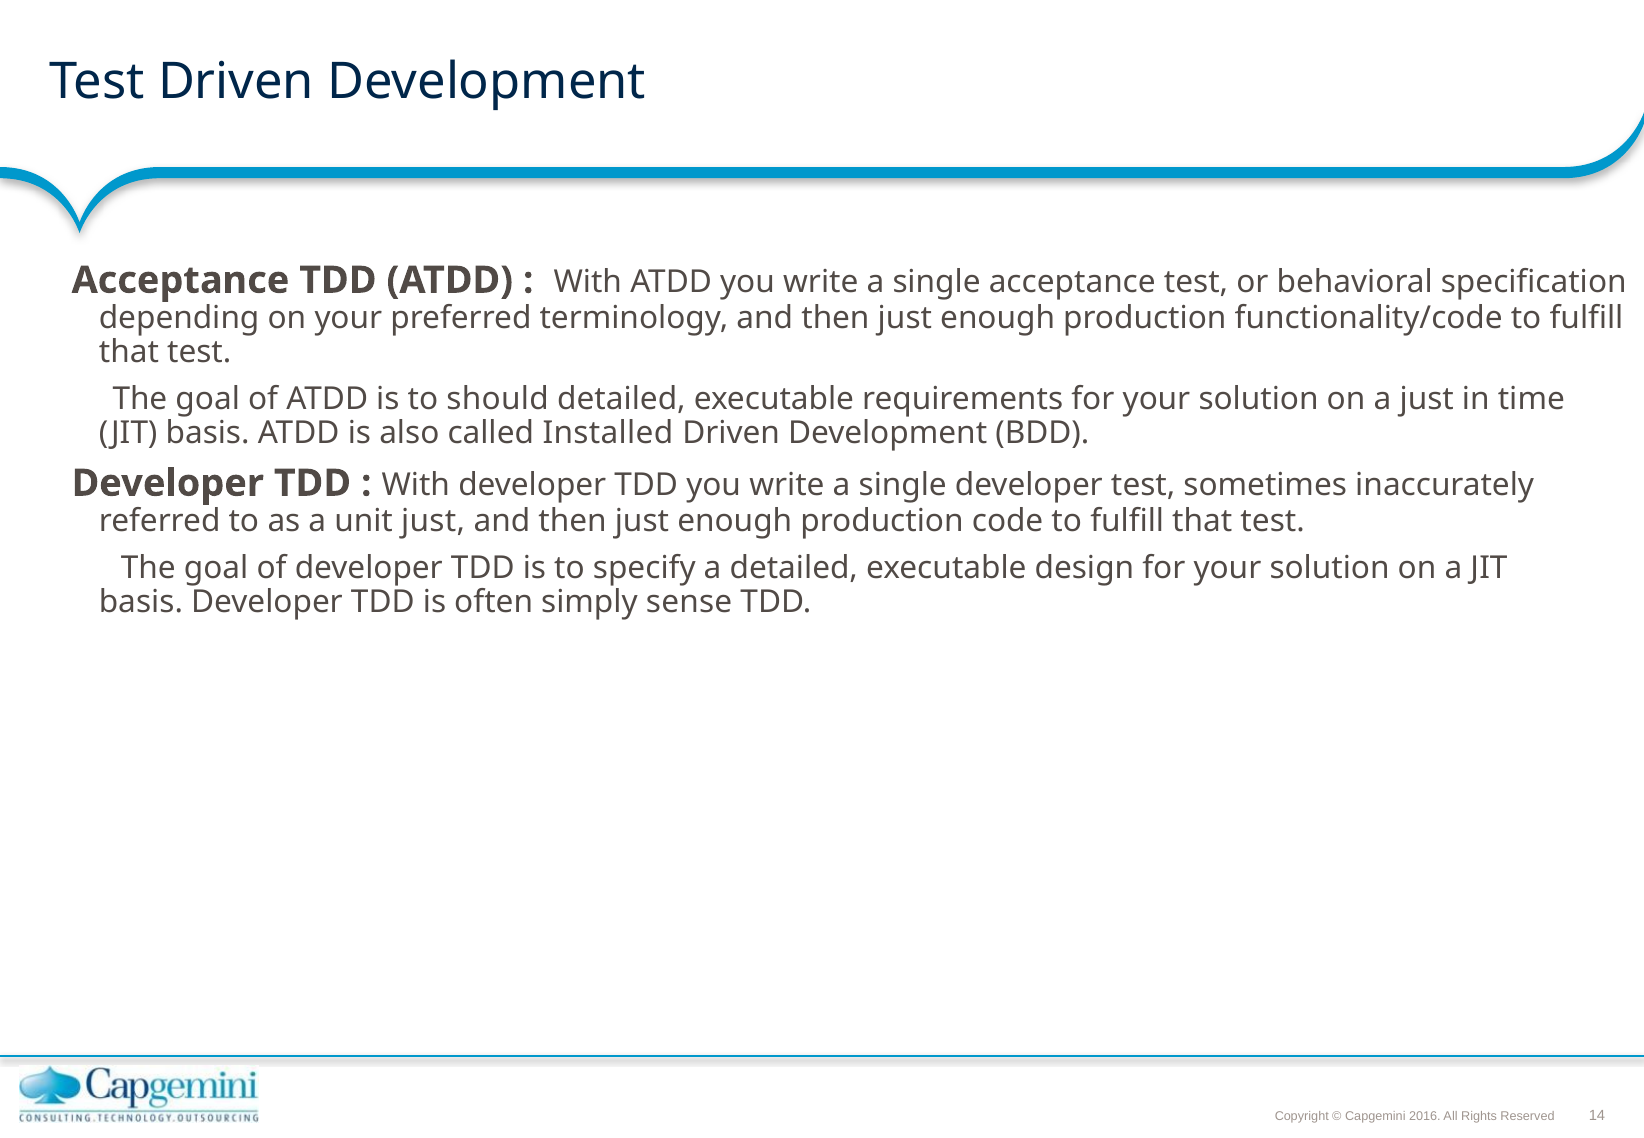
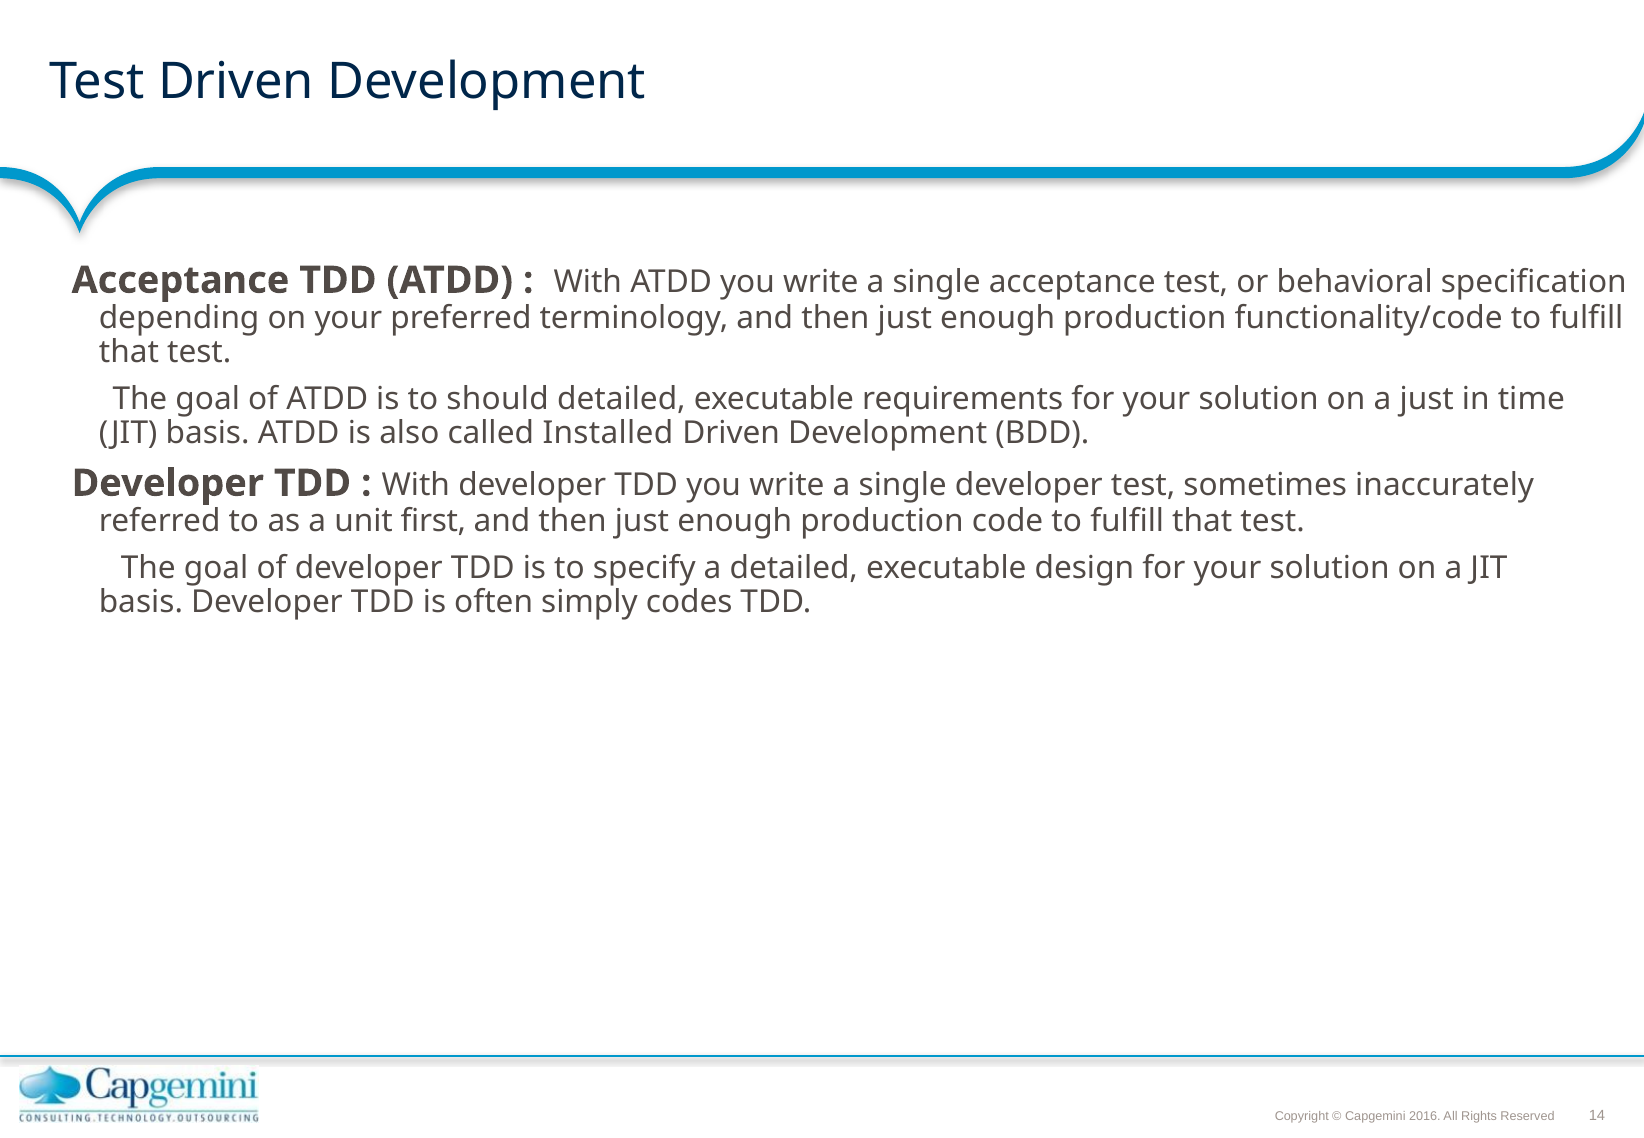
unit just: just -> first
sense: sense -> codes
